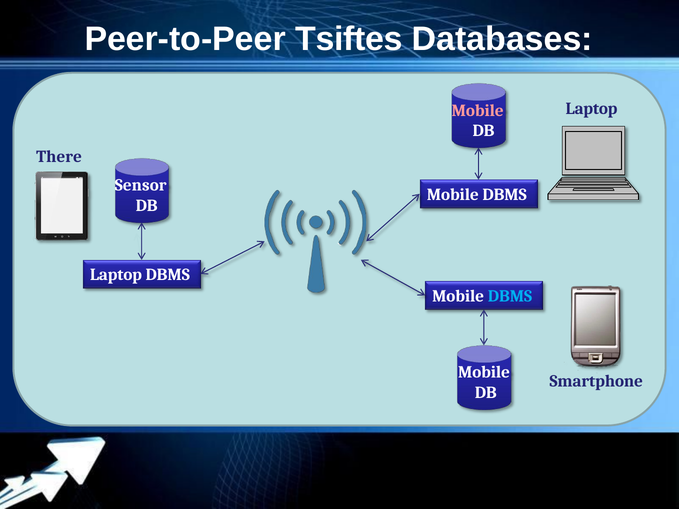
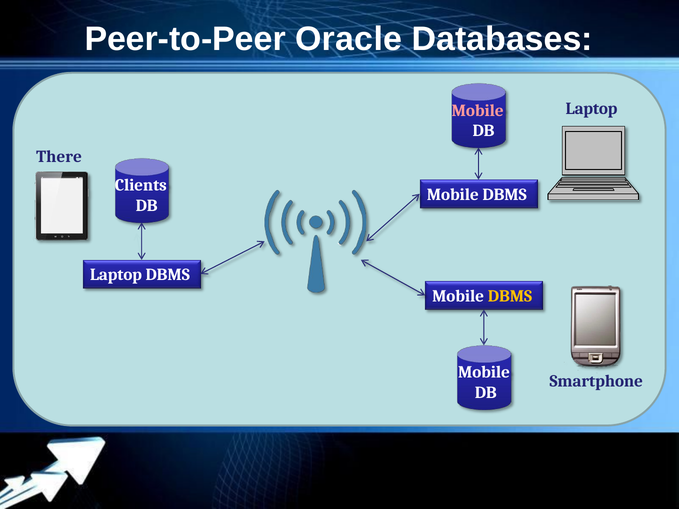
Tsiftes: Tsiftes -> Oracle
Sensor: Sensor -> Clients
DBMS at (510, 296) colour: light blue -> yellow
